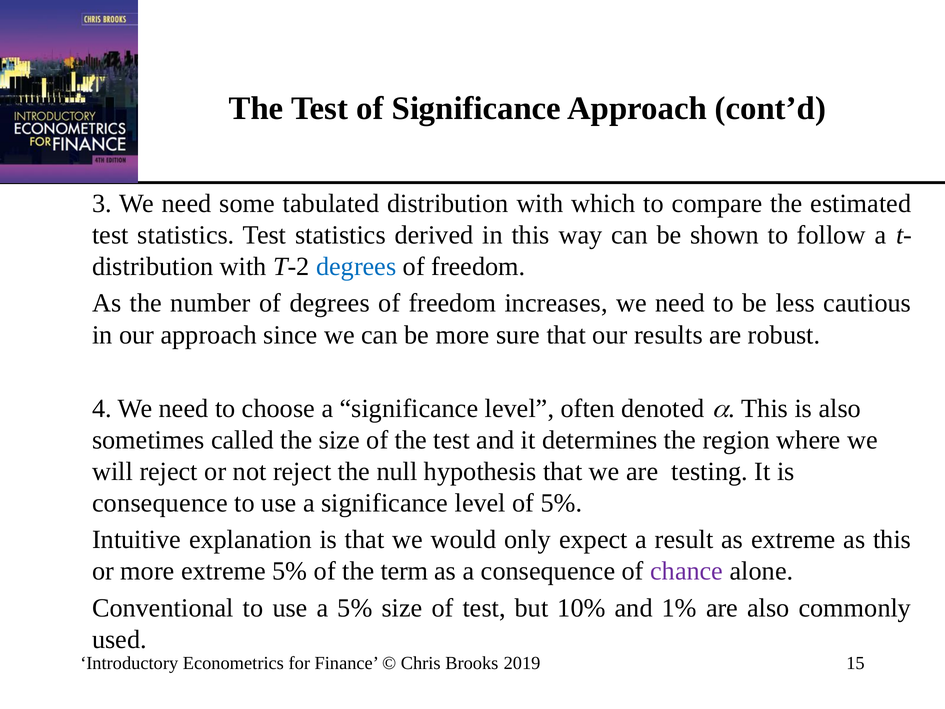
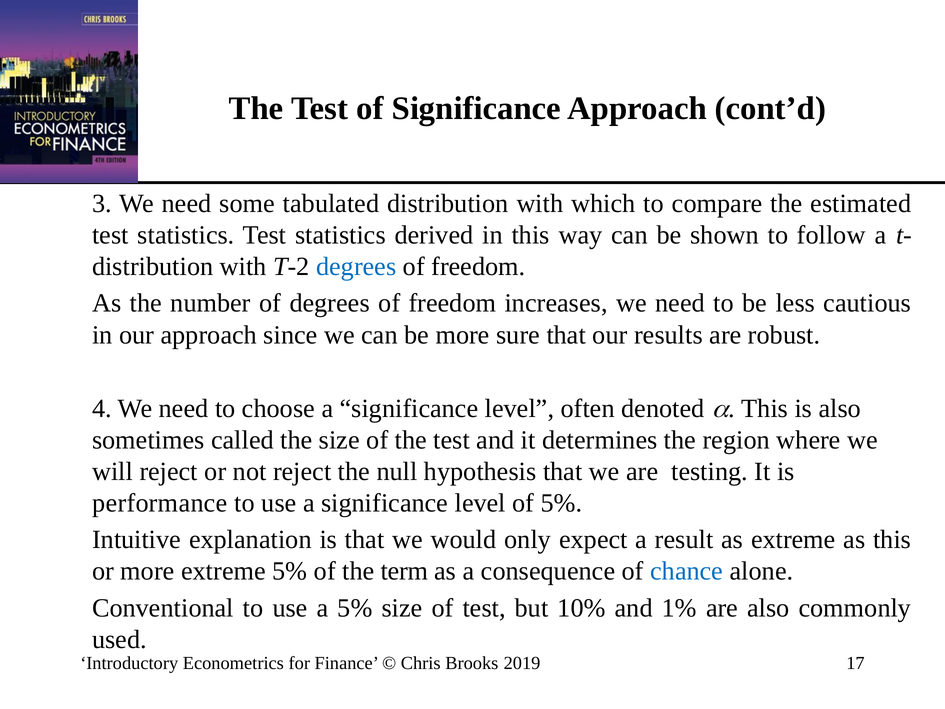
consequence at (160, 503): consequence -> performance
chance colour: purple -> blue
15: 15 -> 17
